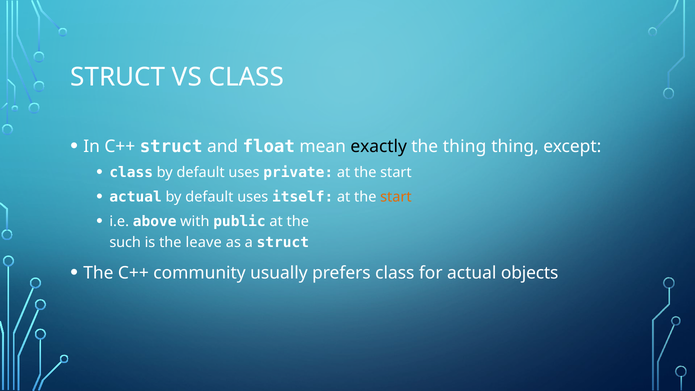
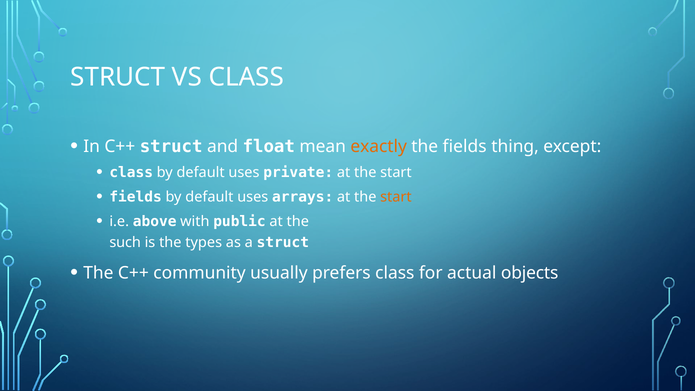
exactly colour: black -> orange
the thing: thing -> fields
actual at (136, 197): actual -> fields
itself: itself -> arrays
leave: leave -> types
